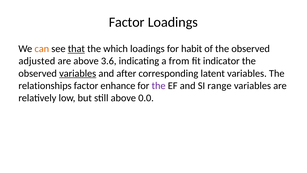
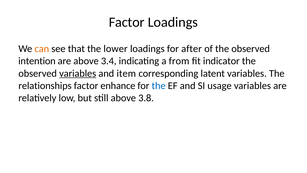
that underline: present -> none
which: which -> lower
habit: habit -> after
adjusted: adjusted -> intention
3.6: 3.6 -> 3.4
after: after -> item
the at (159, 86) colour: purple -> blue
range: range -> usage
0.0: 0.0 -> 3.8
